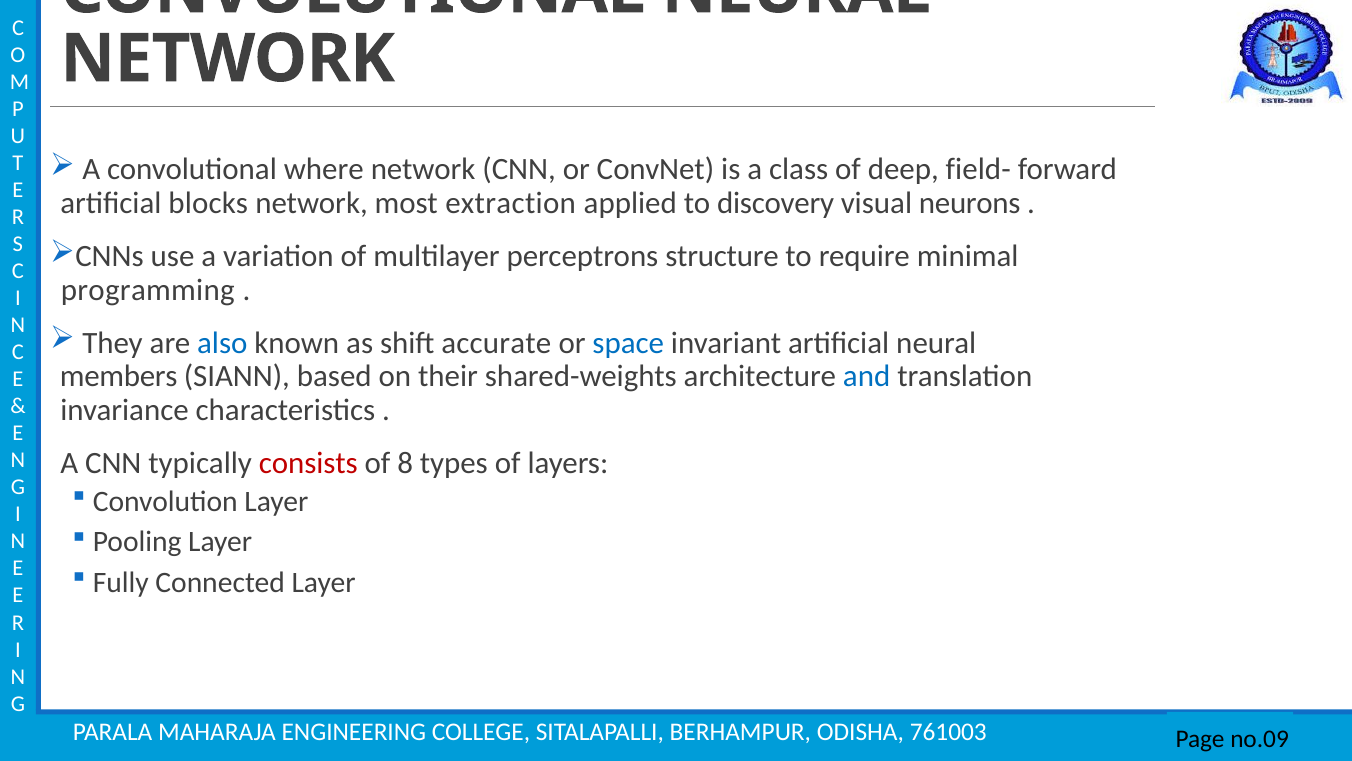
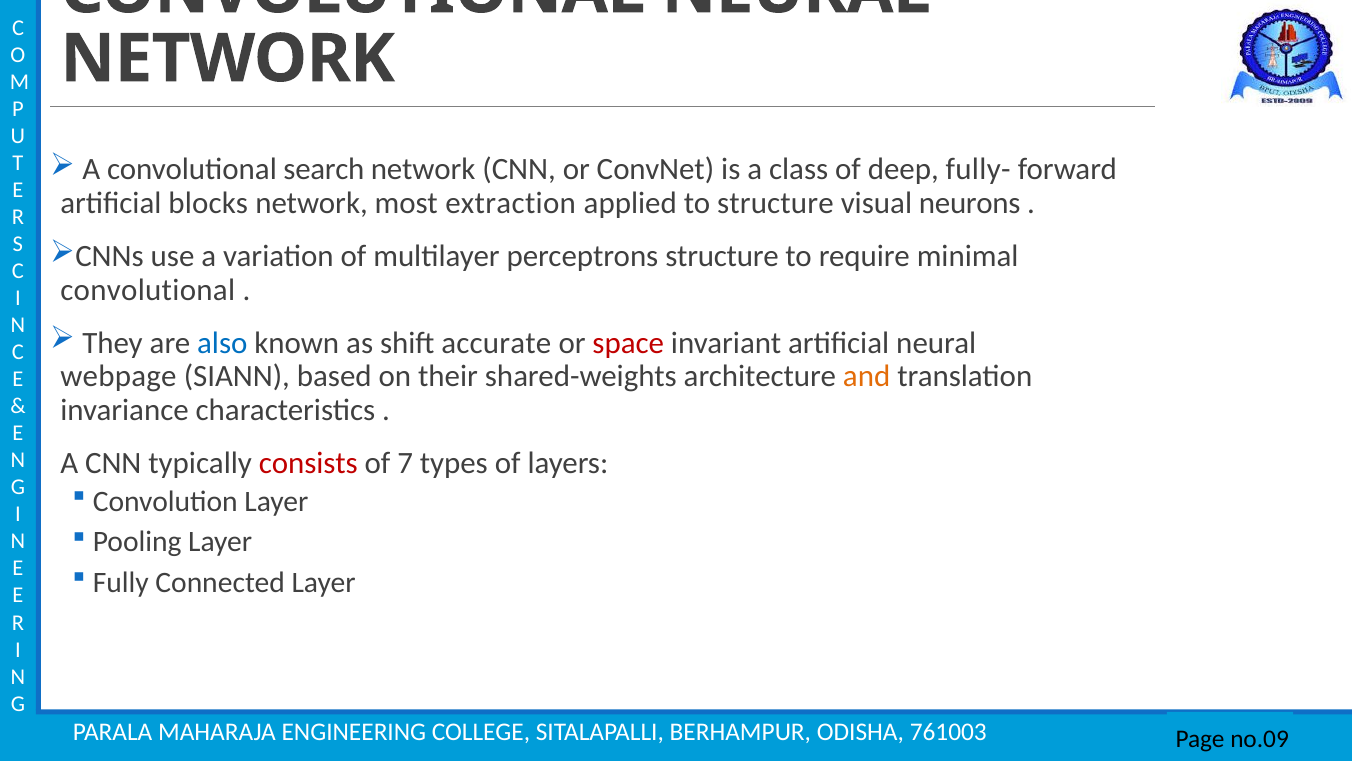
where: where -> search
field-: field- -> fully-
to discovery: discovery -> structure
programming at (148, 290): programming -> convolutional
space colour: blue -> red
members: members -> webpage
and colour: blue -> orange
8: 8 -> 7
